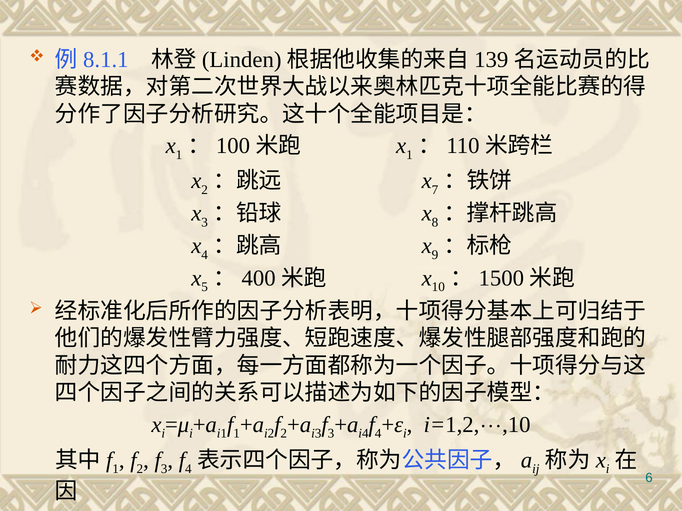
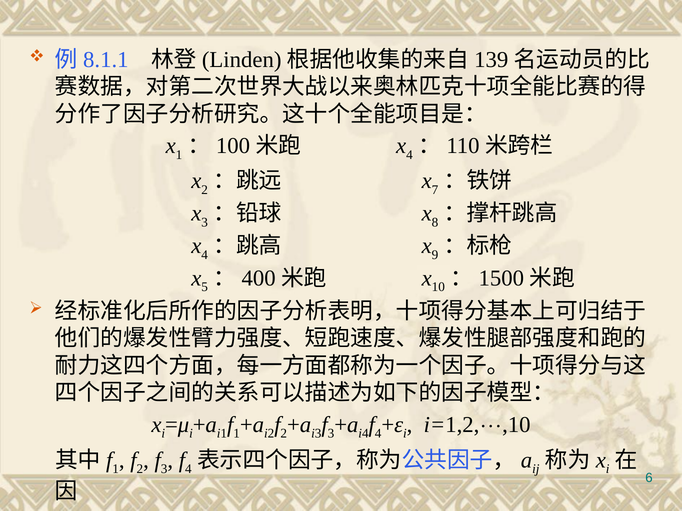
1 at (409, 155): 1 -> 4
